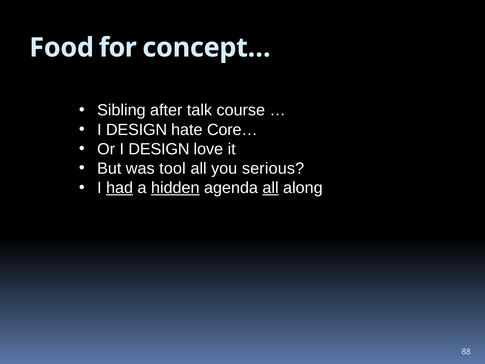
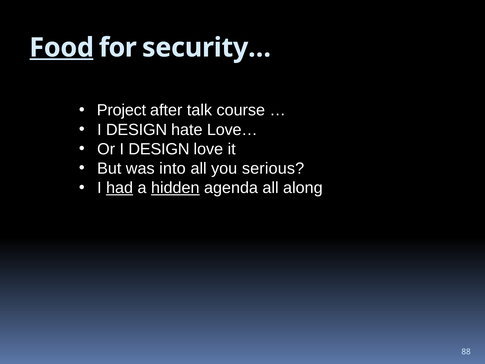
Food underline: none -> present
concept…: concept… -> security…
Sibling: Sibling -> Project
Core…: Core… -> Love…
tool: tool -> into
all at (271, 188) underline: present -> none
